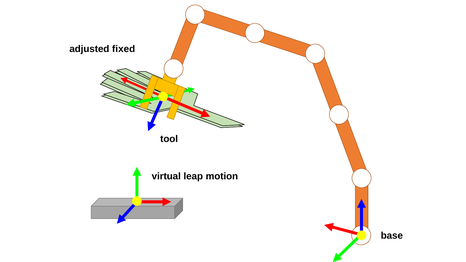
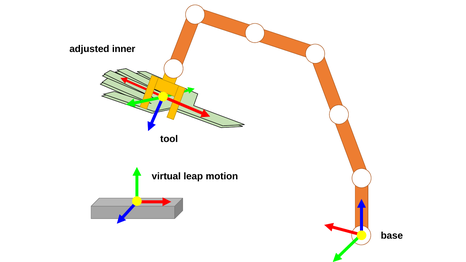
fixed: fixed -> inner
